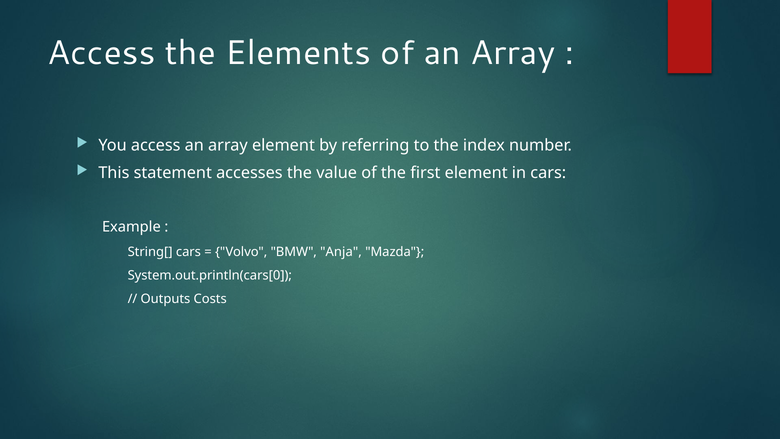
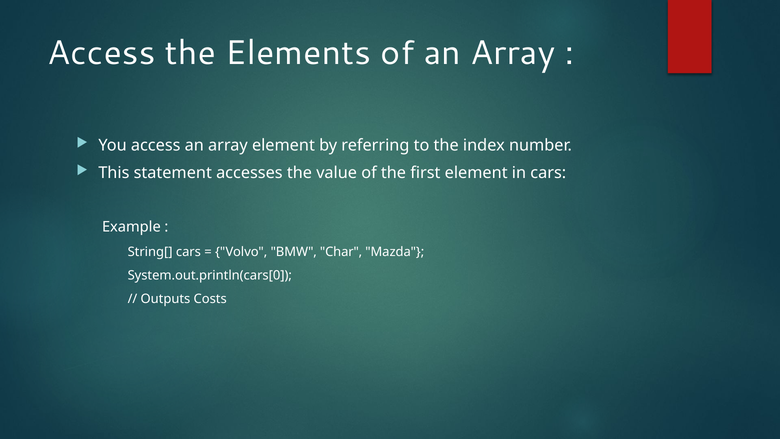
Anja: Anja -> Char
